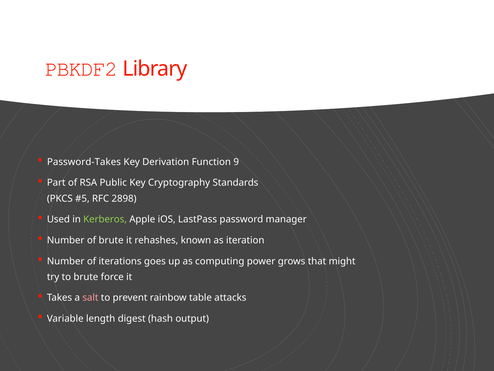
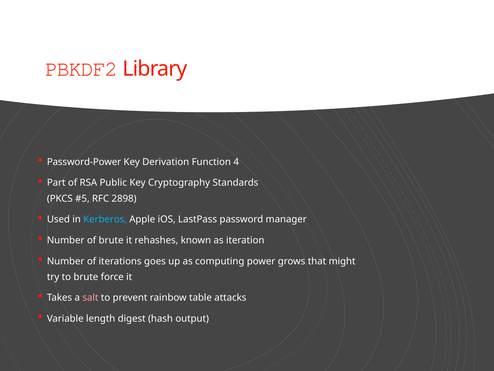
Password-Takes: Password-Takes -> Password-Power
9: 9 -> 4
Kerberos colour: light green -> light blue
